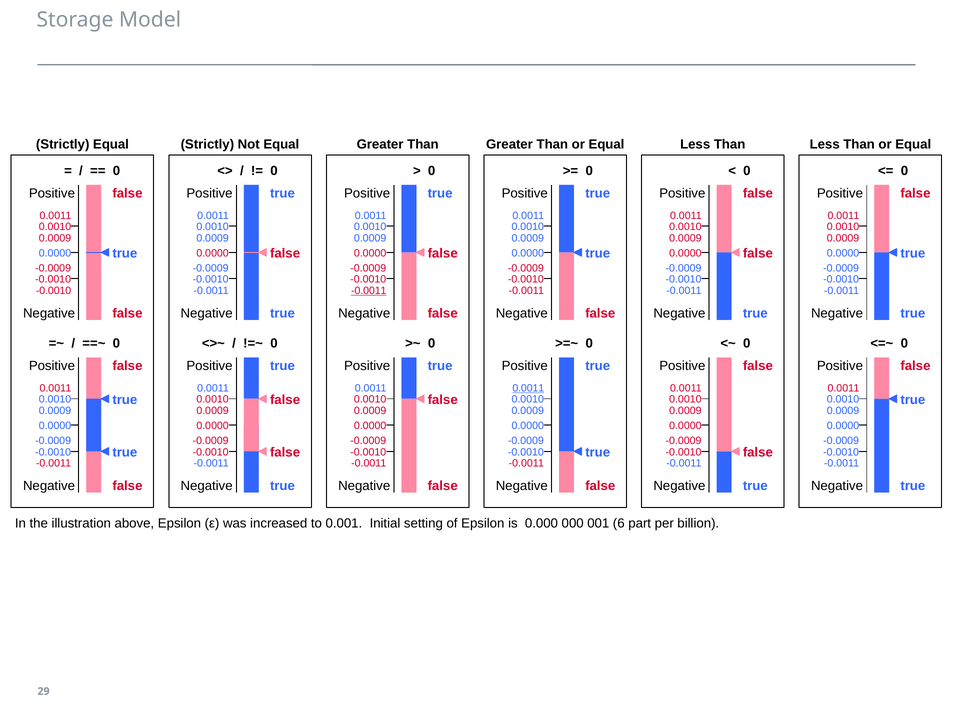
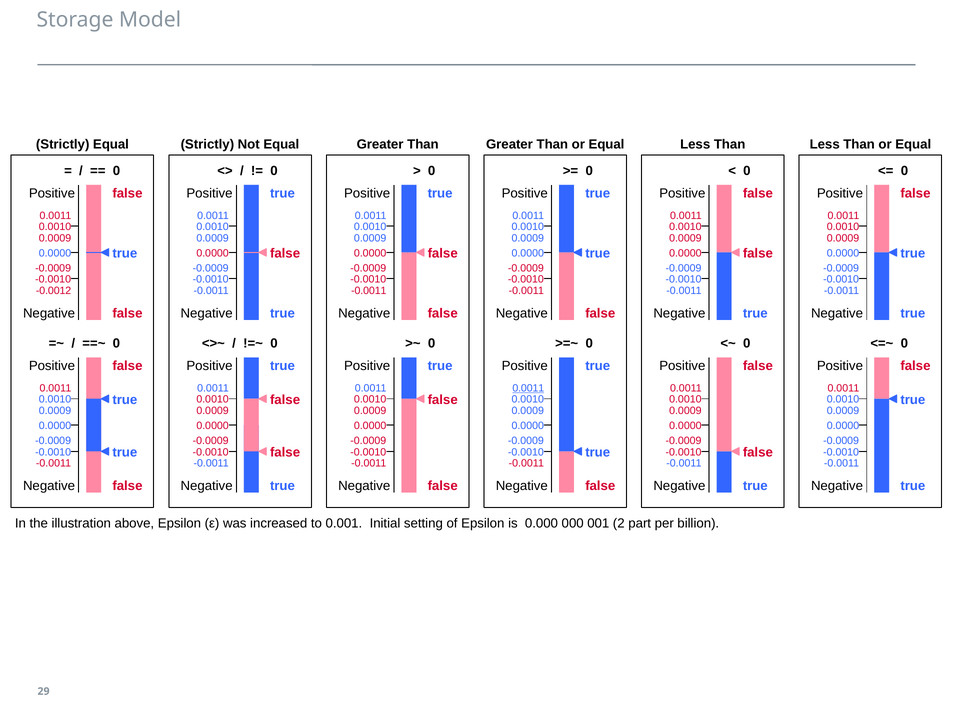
-0.0010 at (54, 291): -0.0010 -> -0.0012
-0.0011 at (369, 291) underline: present -> none
6: 6 -> 2
